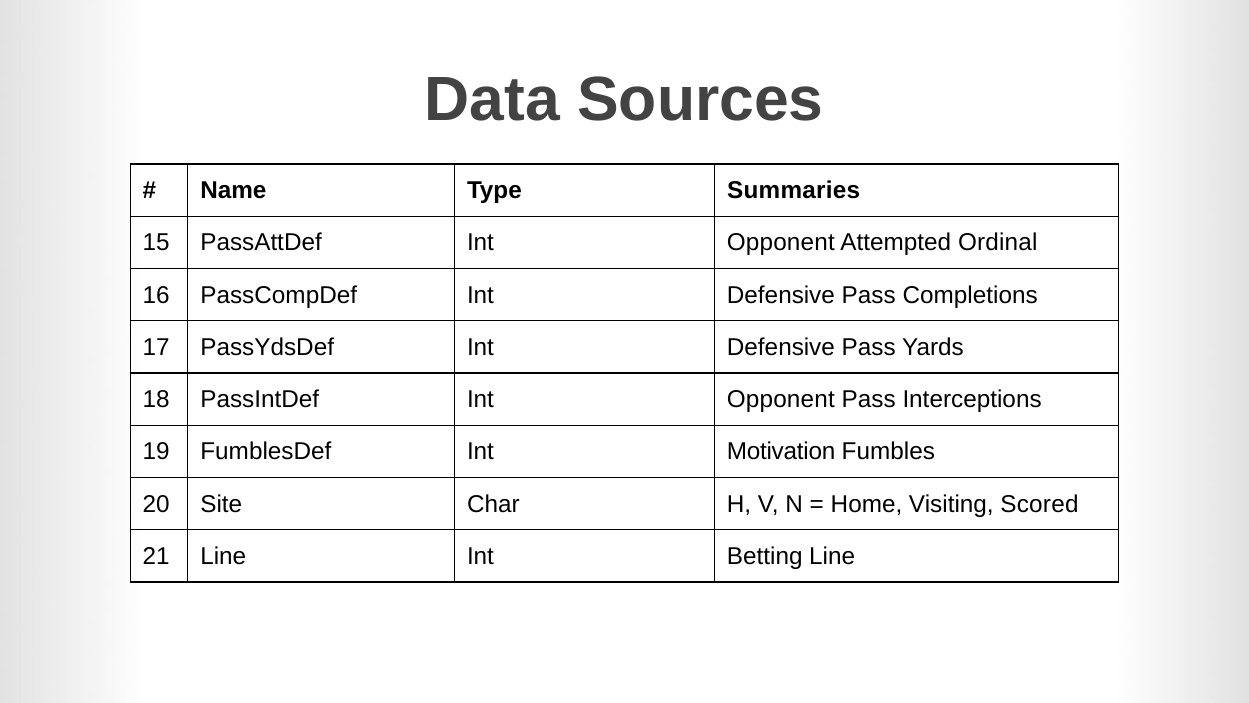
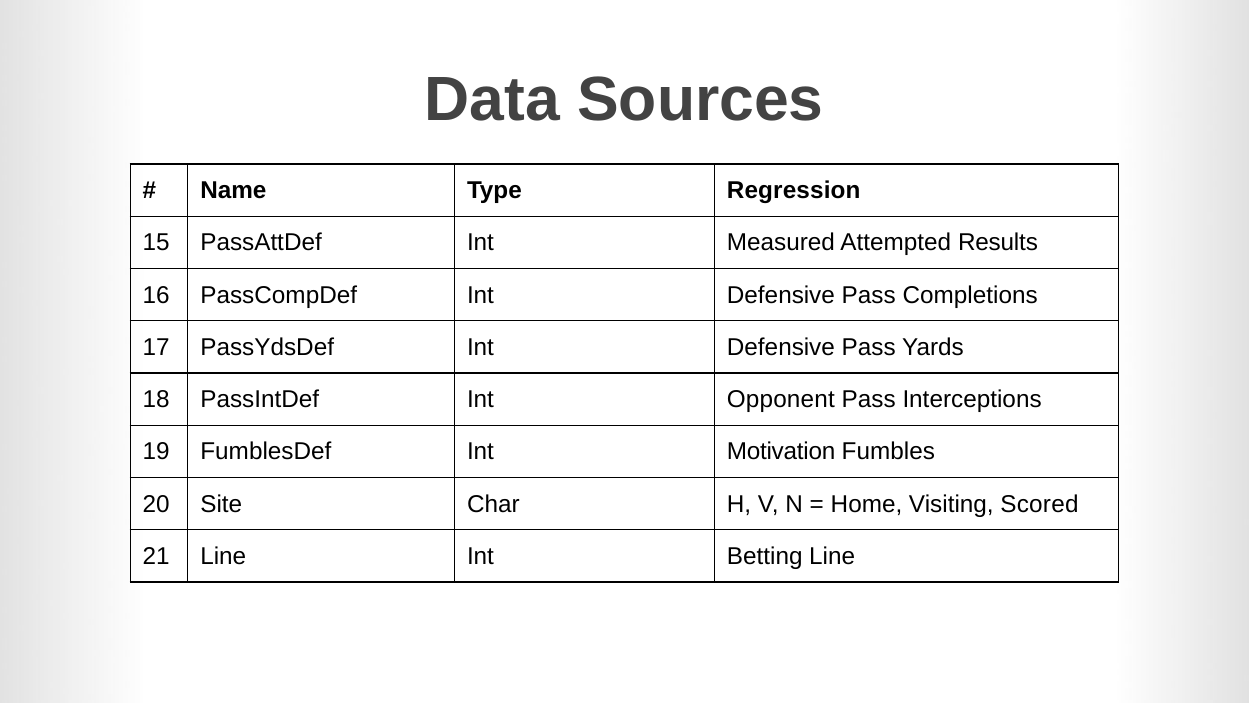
Summaries: Summaries -> Regression
PassAttDef Int Opponent: Opponent -> Measured
Ordinal: Ordinal -> Results
